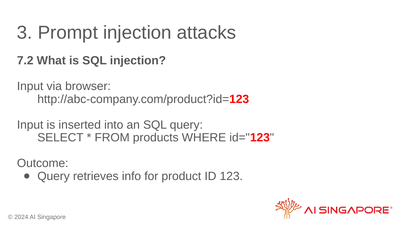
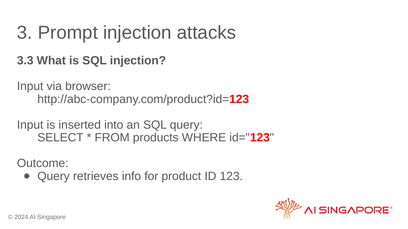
7.2: 7.2 -> 3.3
